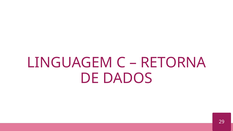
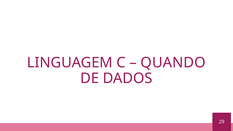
RETORNA: RETORNA -> QUANDO
